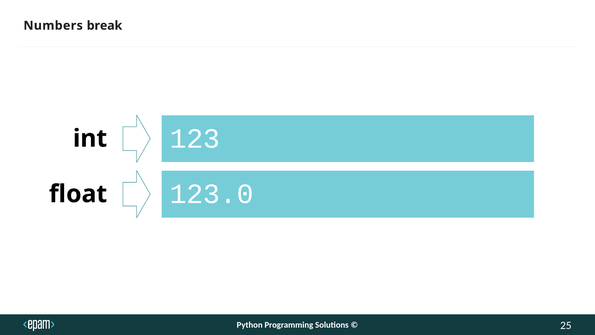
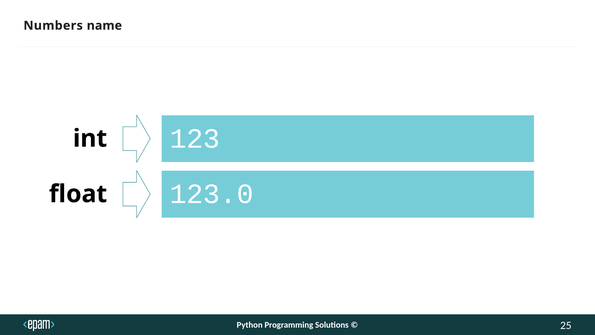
break: break -> name
